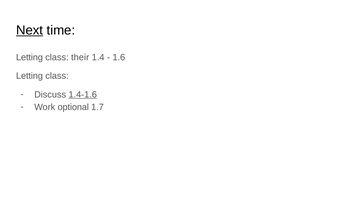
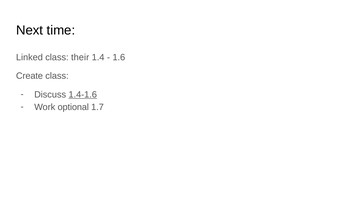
Next underline: present -> none
Letting at (29, 57): Letting -> Linked
Letting at (29, 76): Letting -> Create
